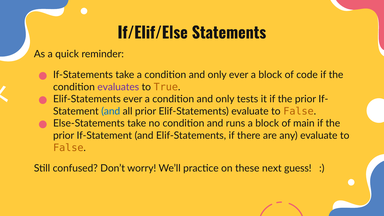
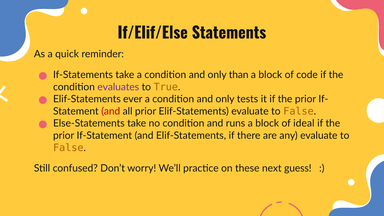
only ever: ever -> than
and at (111, 111) colour: blue -> red
main: main -> ideal
